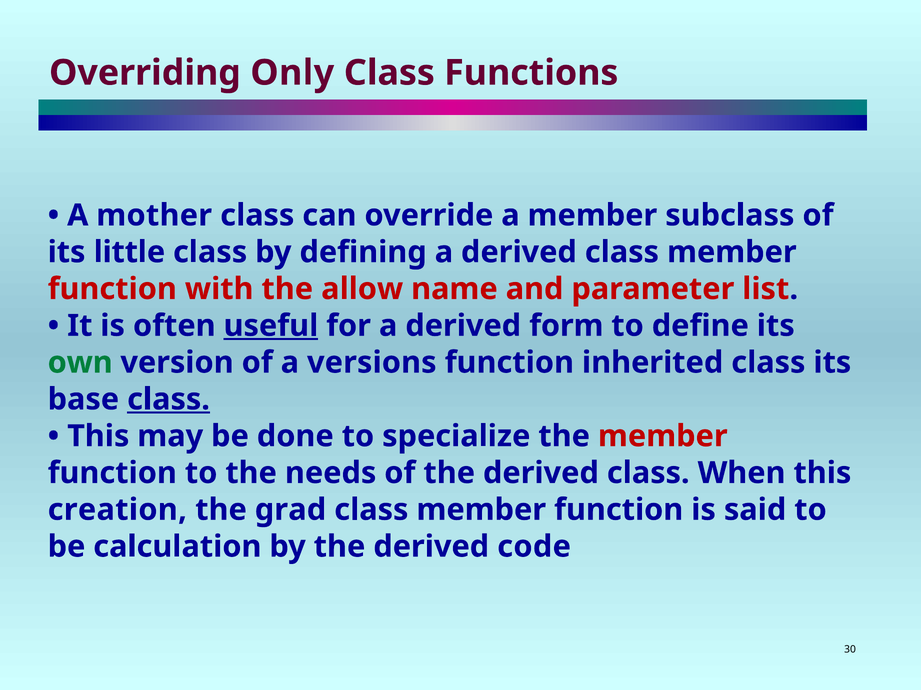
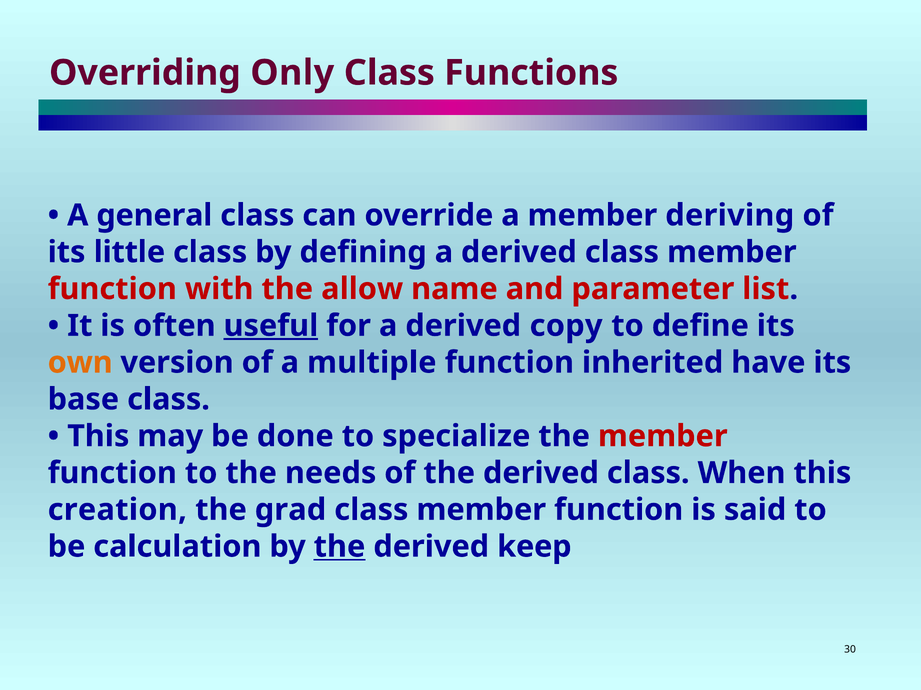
mother: mother -> general
subclass: subclass -> deriving
form: form -> copy
own colour: green -> orange
versions: versions -> multiple
inherited class: class -> have
class at (169, 400) underline: present -> none
the at (339, 547) underline: none -> present
code: code -> keep
